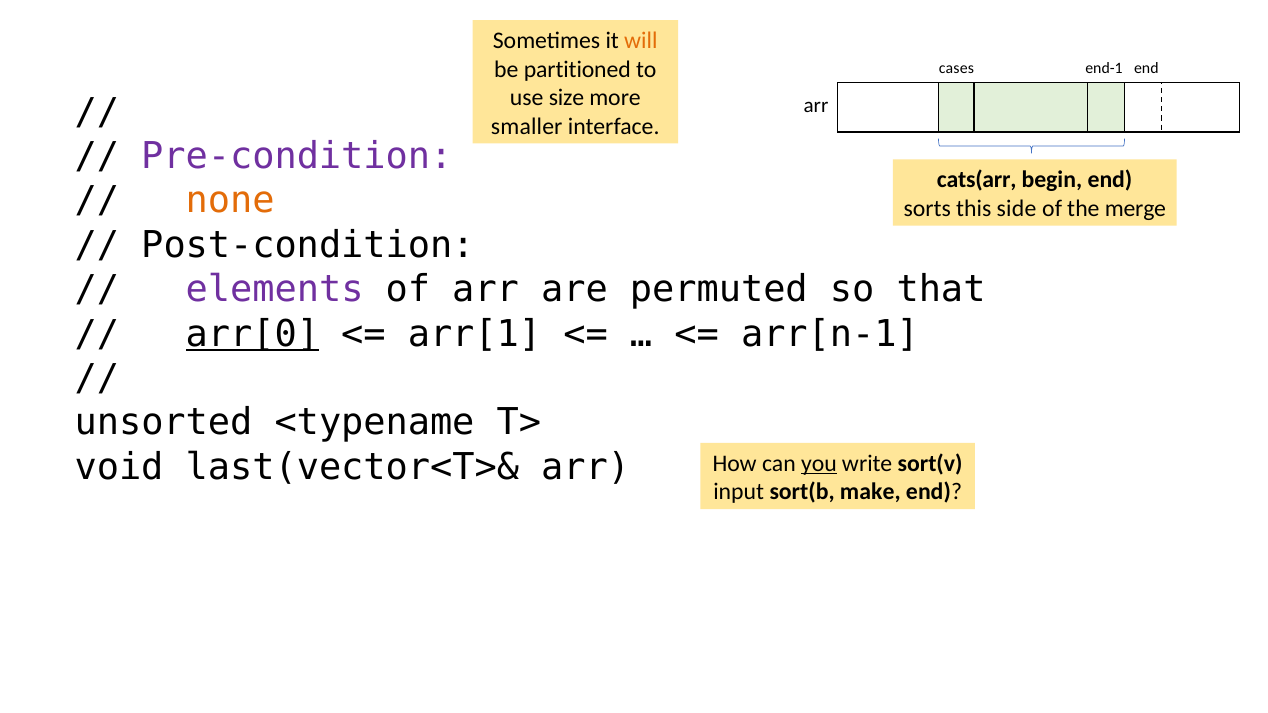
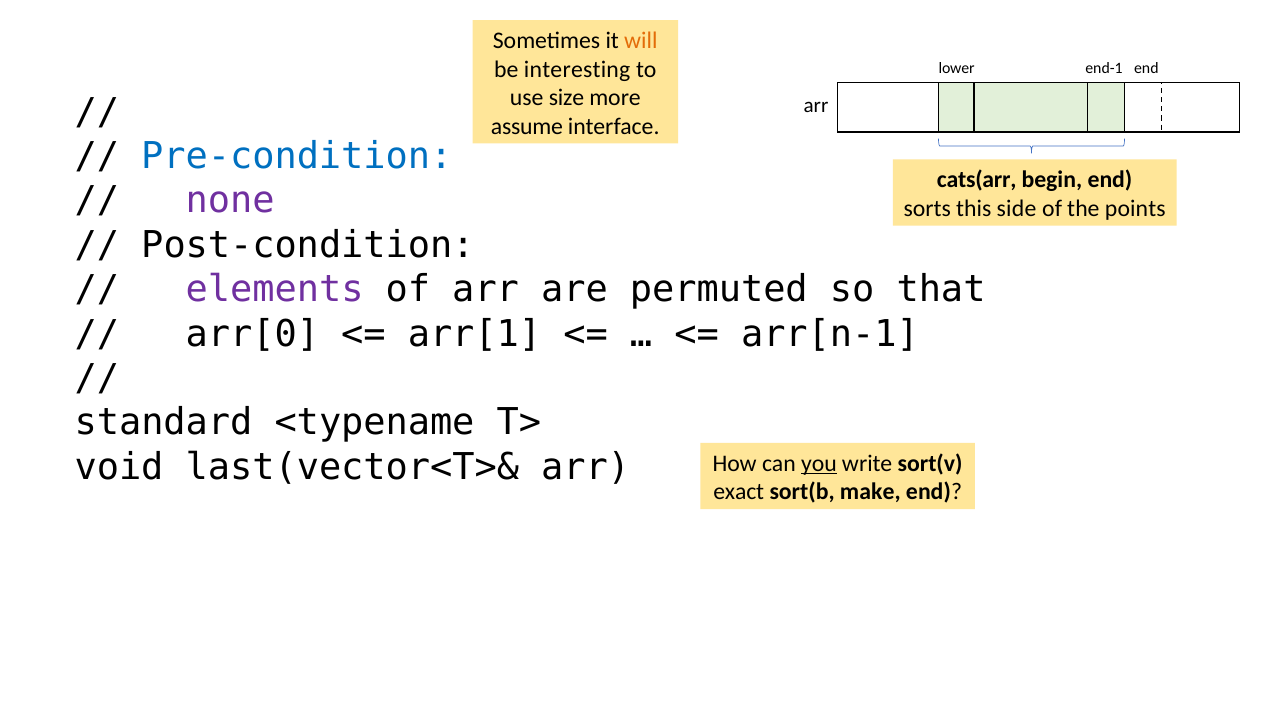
partitioned: partitioned -> interesting
cases: cases -> lower
smaller: smaller -> assume
Pre-condition colour: purple -> blue
none colour: orange -> purple
merge: merge -> points
arr[0 underline: present -> none
unsorted: unsorted -> standard
input: input -> exact
